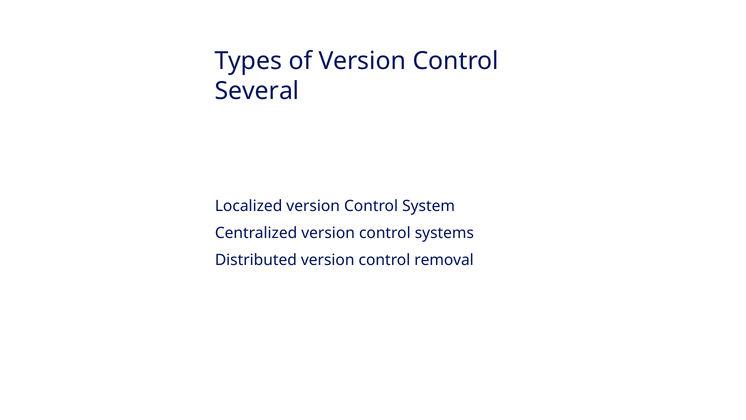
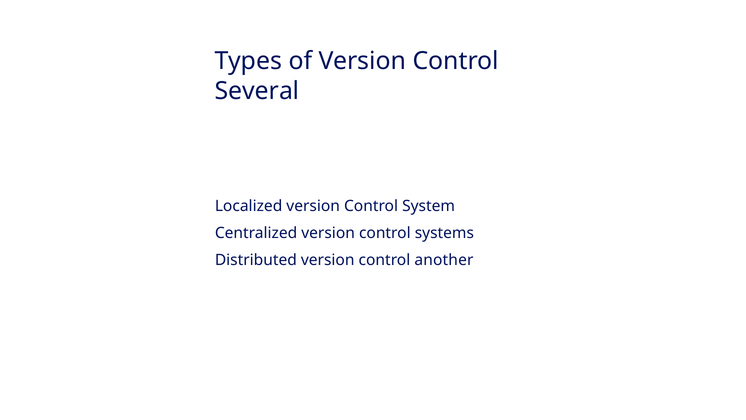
removal: removal -> another
